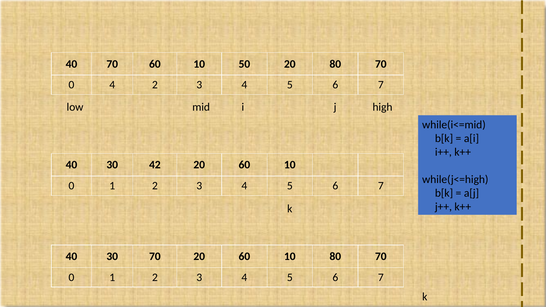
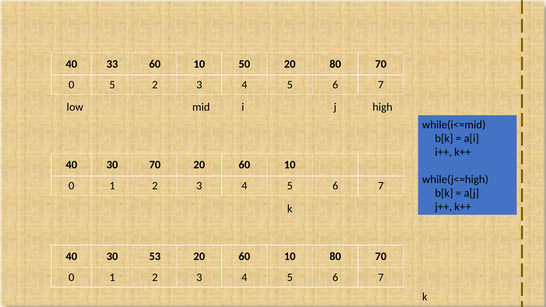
40 70: 70 -> 33
0 4: 4 -> 5
30 42: 42 -> 70
30 70: 70 -> 53
